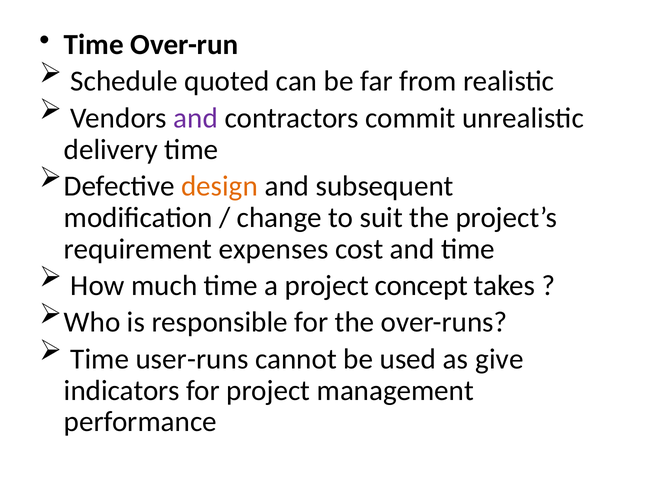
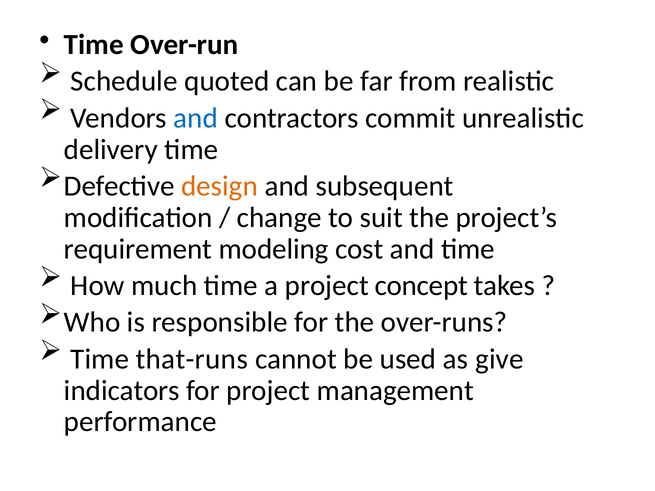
and at (196, 118) colour: purple -> blue
expenses: expenses -> modeling
user-runs: user-runs -> that-runs
